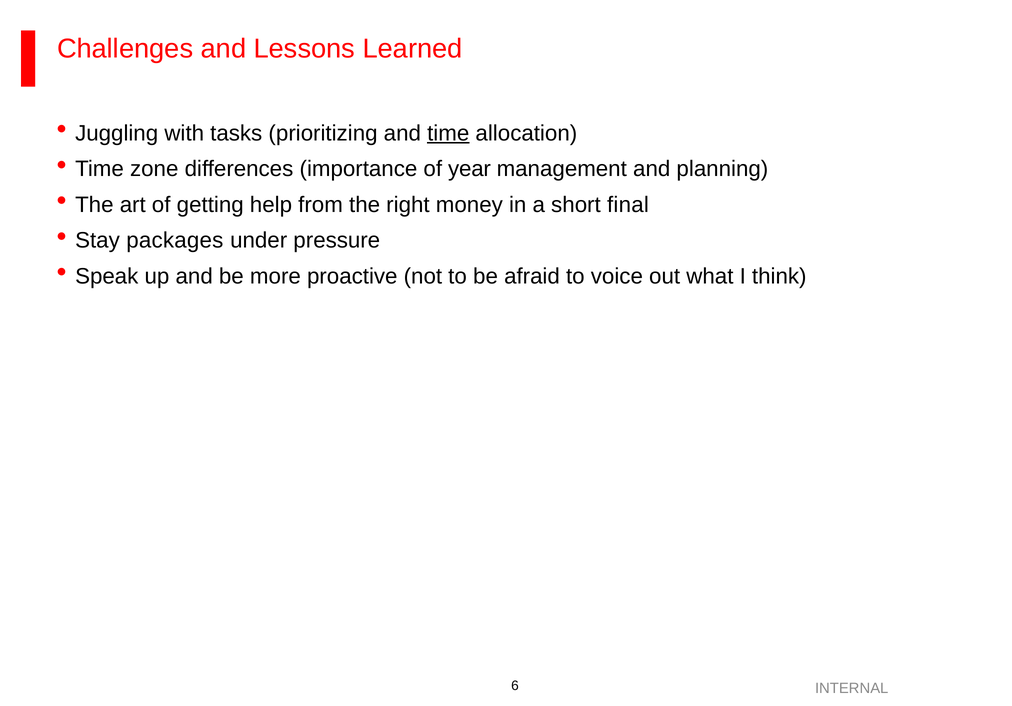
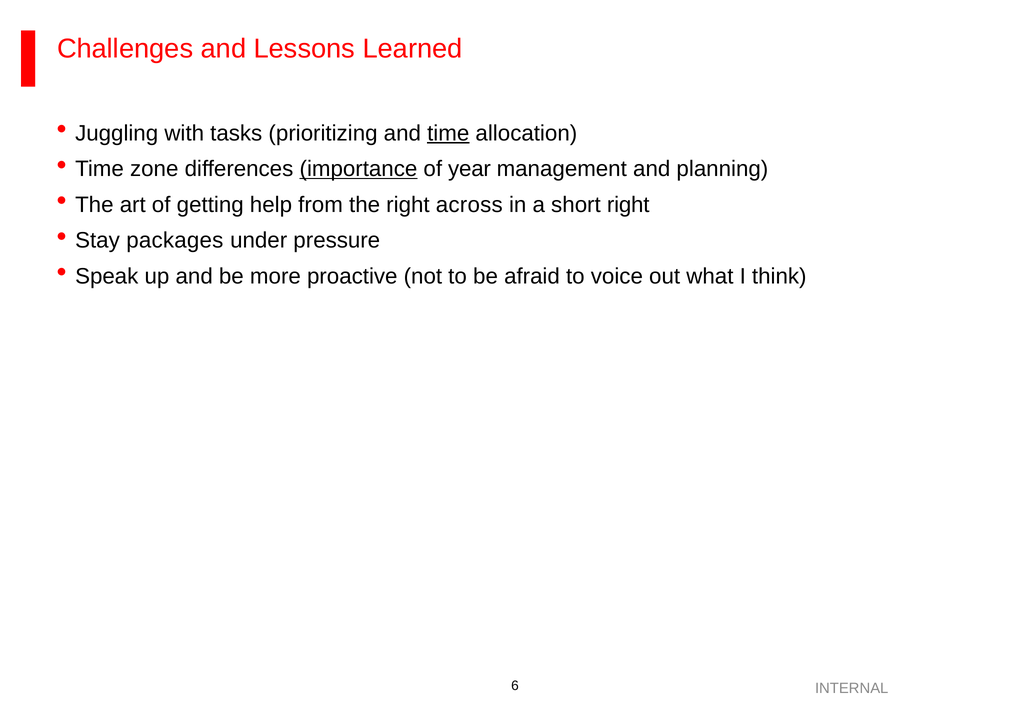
importance underline: none -> present
money: money -> across
short final: final -> right
